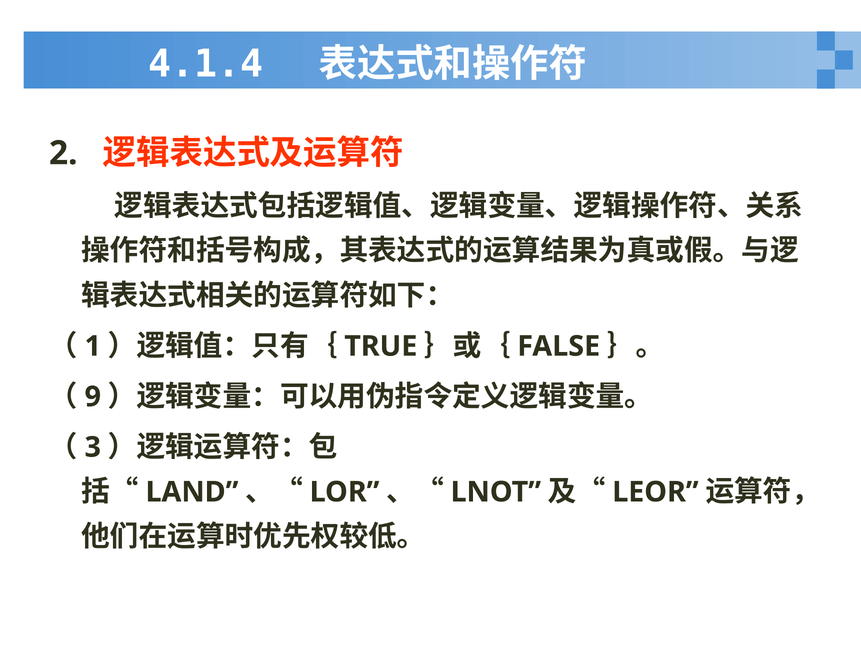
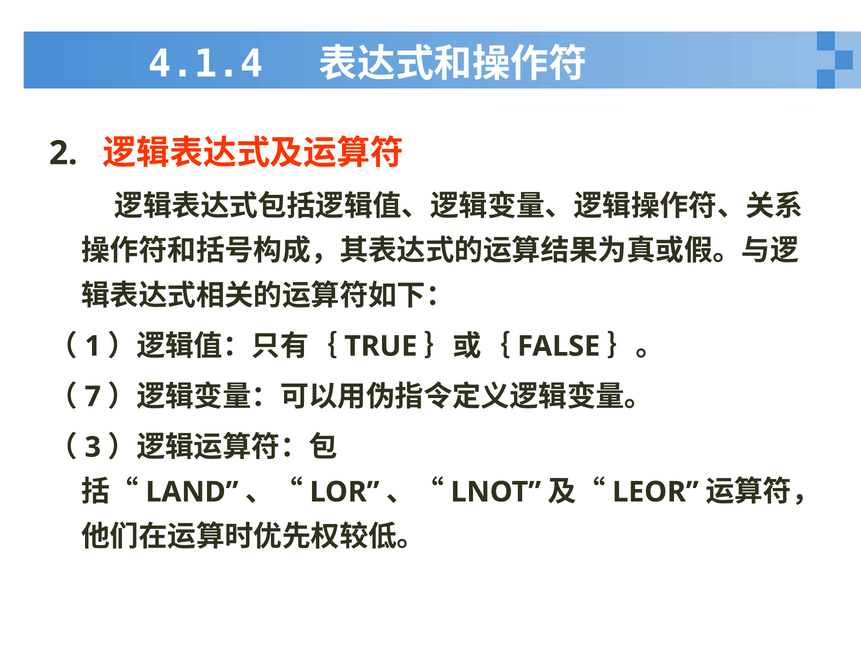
9: 9 -> 7
